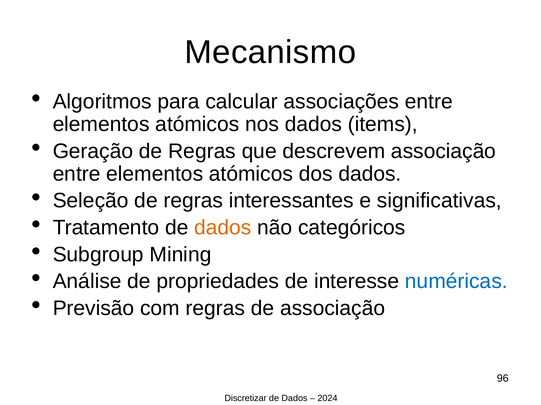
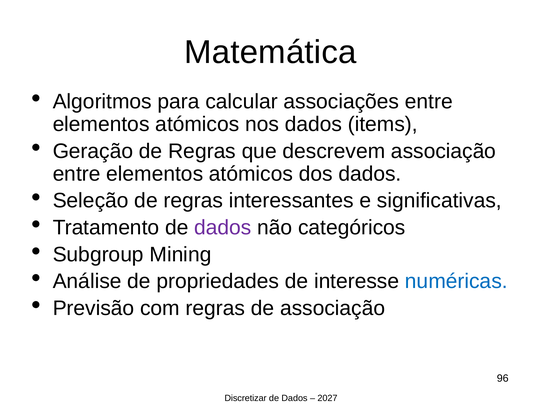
Mecanismo: Mecanismo -> Matemática
dados at (223, 228) colour: orange -> purple
2024: 2024 -> 2027
